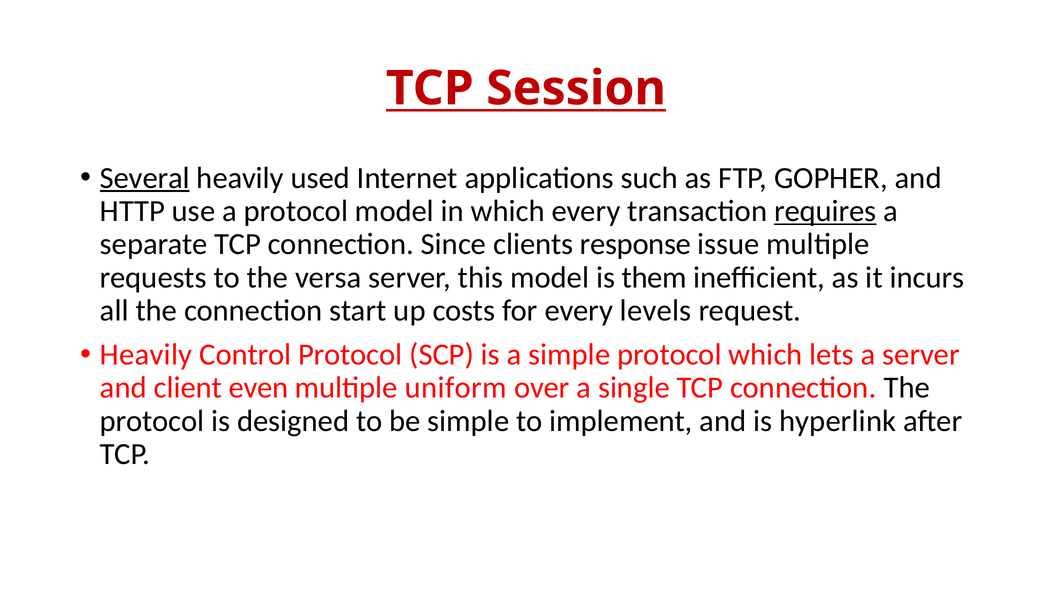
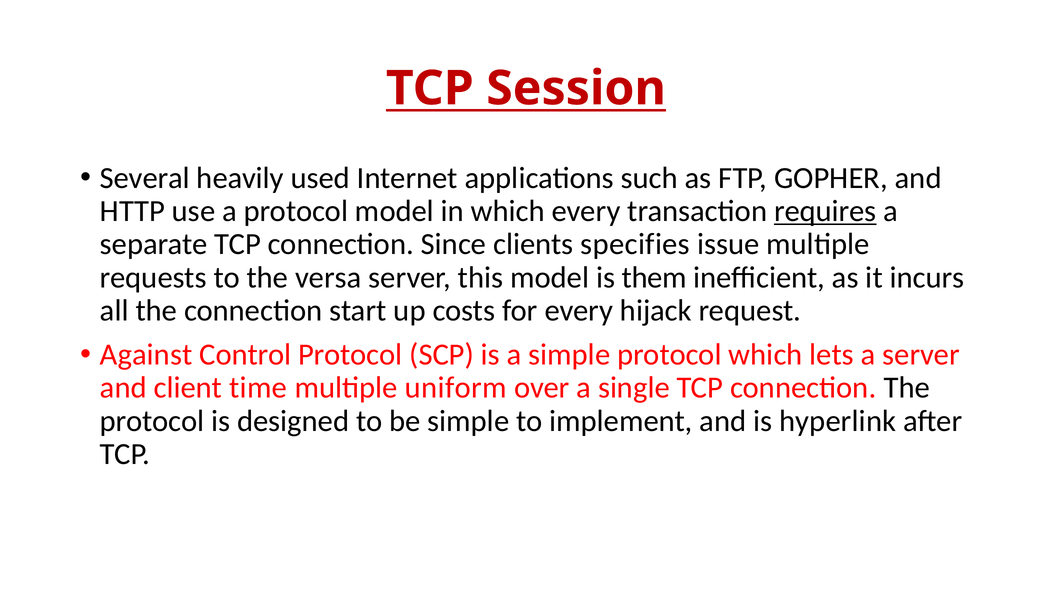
Several underline: present -> none
response: response -> specifies
levels: levels -> hijack
Heavily at (146, 355): Heavily -> Against
even: even -> time
